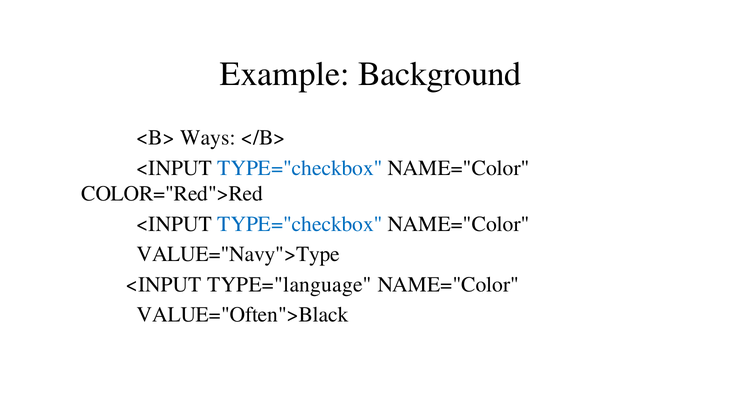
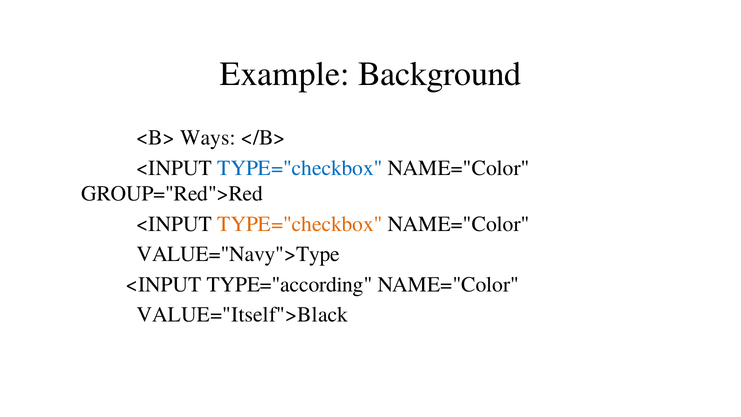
COLOR="Red">Red: COLOR="Red">Red -> GROUP="Red">Red
TYPE="checkbox at (300, 224) colour: blue -> orange
TYPE="language: TYPE="language -> TYPE="according
VALUE="Often">Black: VALUE="Often">Black -> VALUE="Itself">Black
